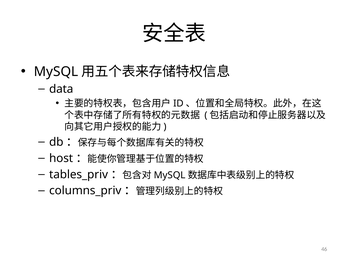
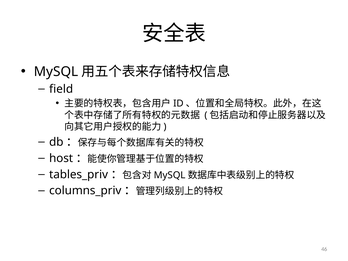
data: data -> field
